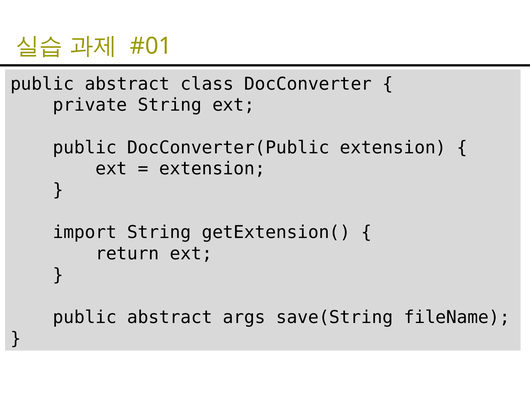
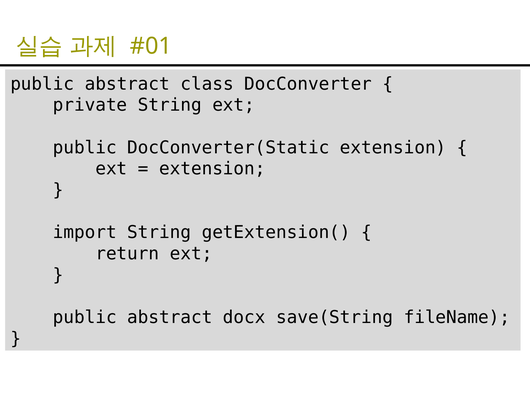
DocConverter(Public: DocConverter(Public -> DocConverter(Static
args: args -> docx
